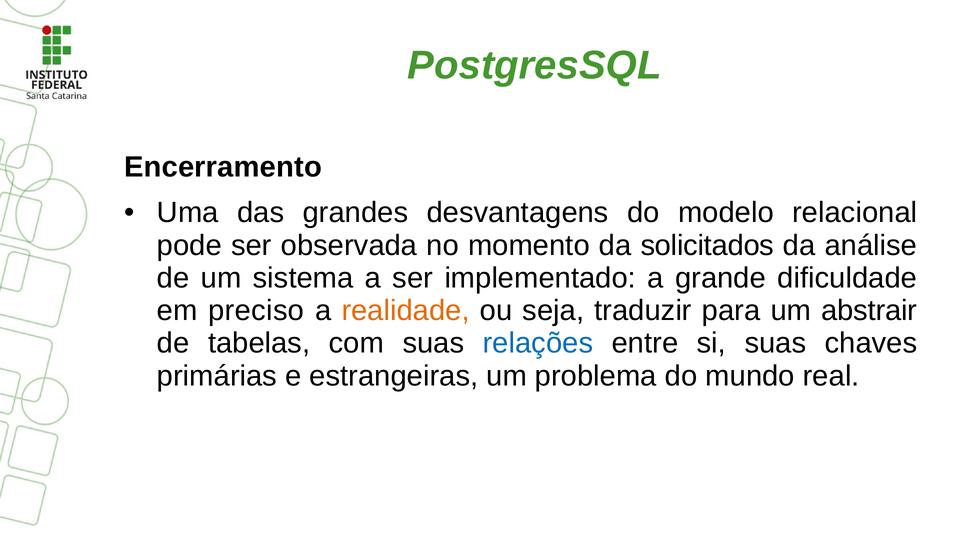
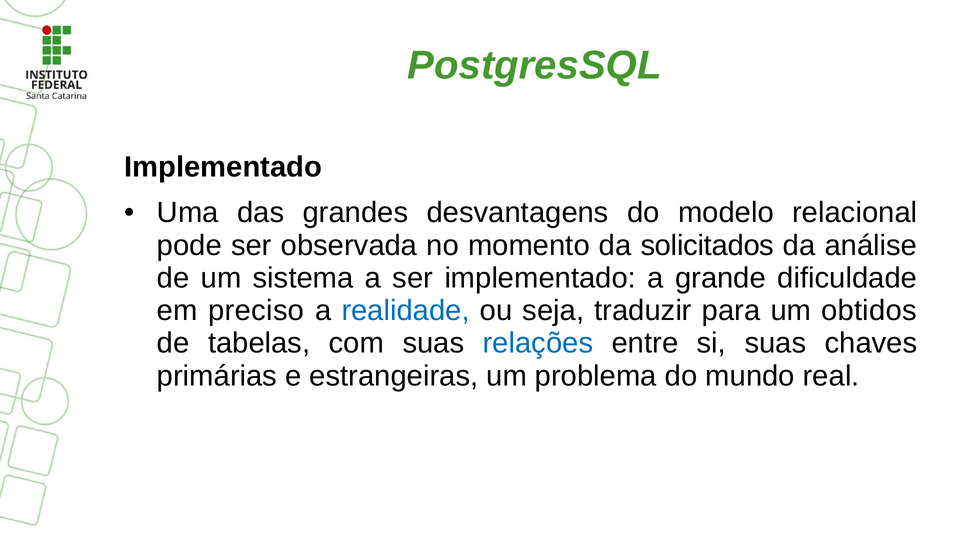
Encerramento at (223, 167): Encerramento -> Implementado
realidade colour: orange -> blue
abstrair: abstrair -> obtidos
